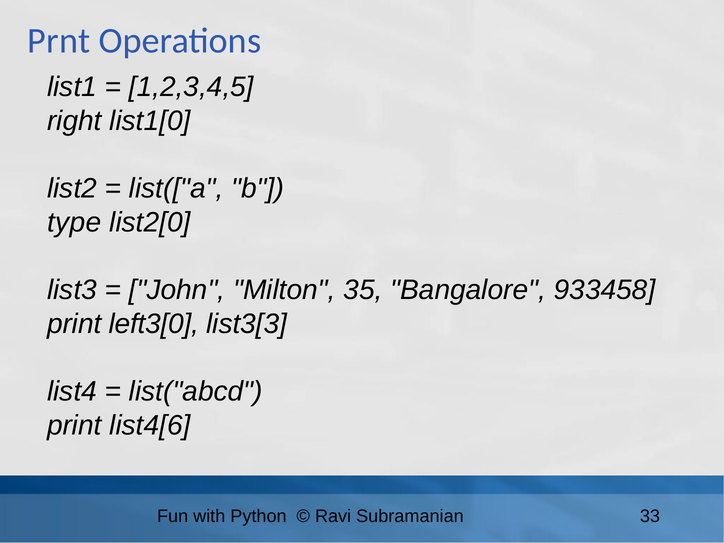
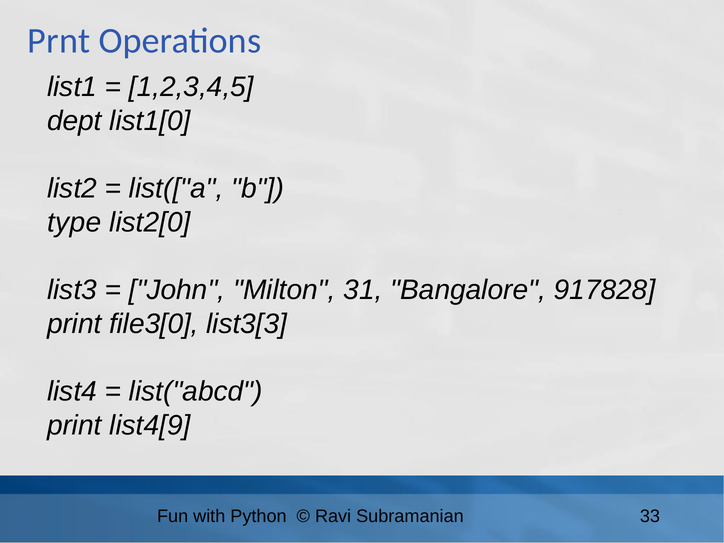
right: right -> dept
35: 35 -> 31
933458: 933458 -> 917828
left3[0: left3[0 -> file3[0
list4[6: list4[6 -> list4[9
